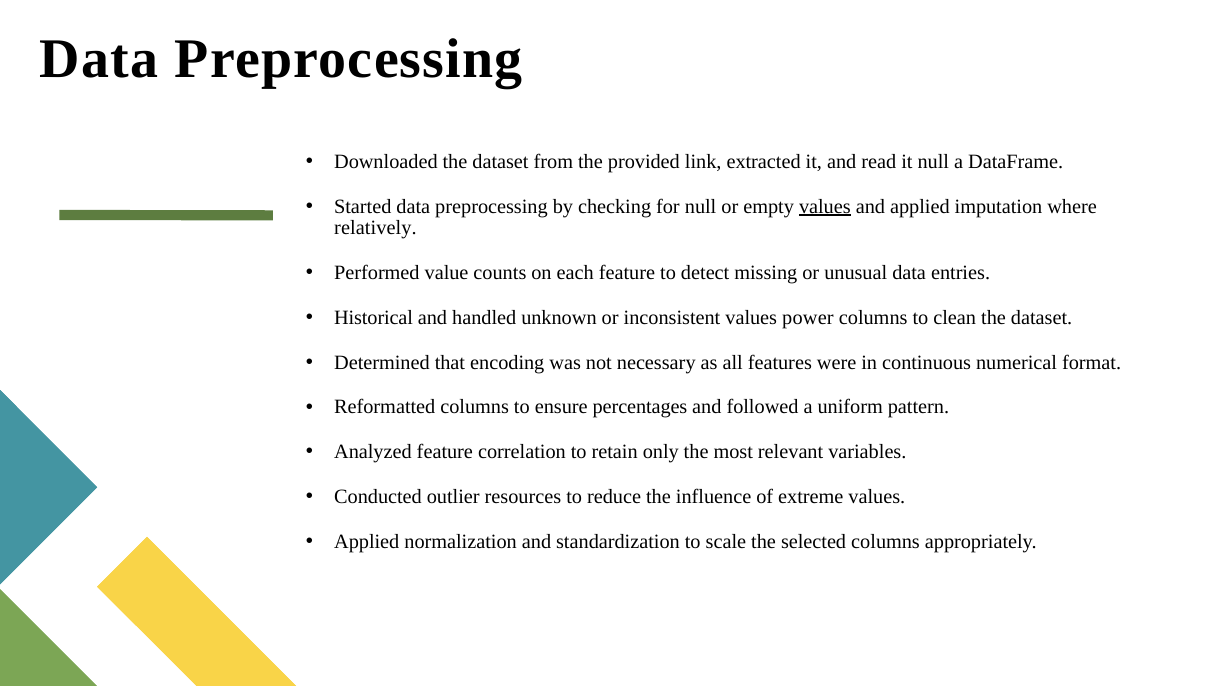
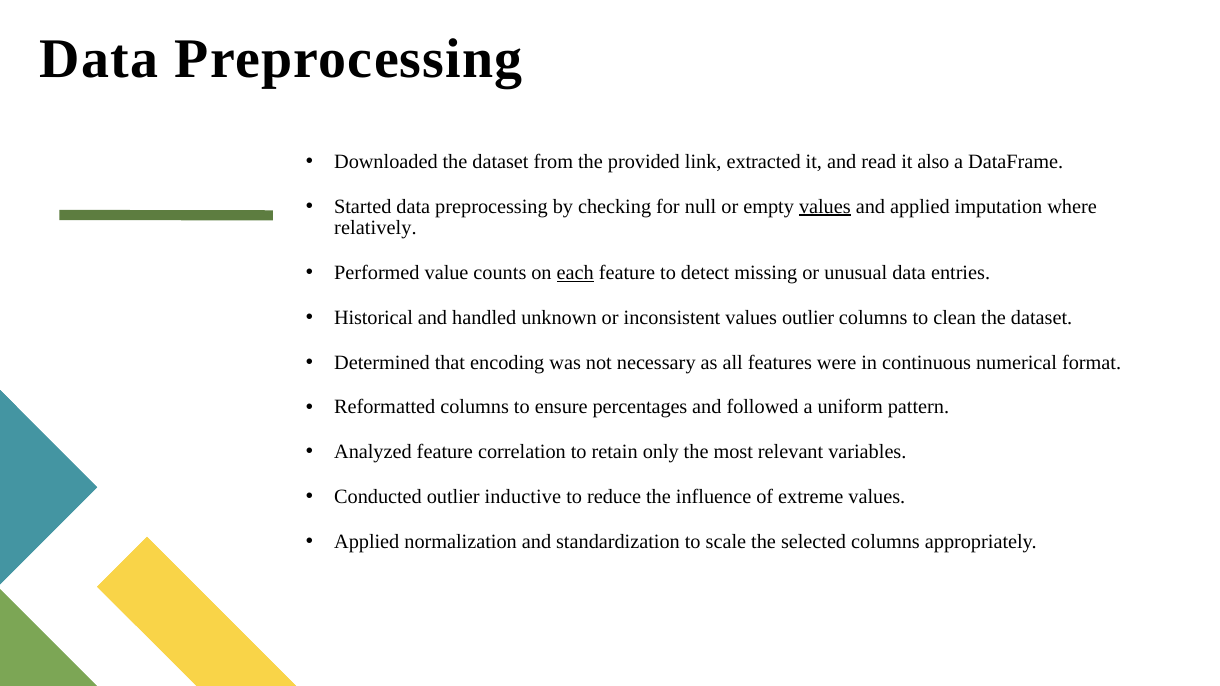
it null: null -> also
each underline: none -> present
values power: power -> outlier
resources: resources -> inductive
